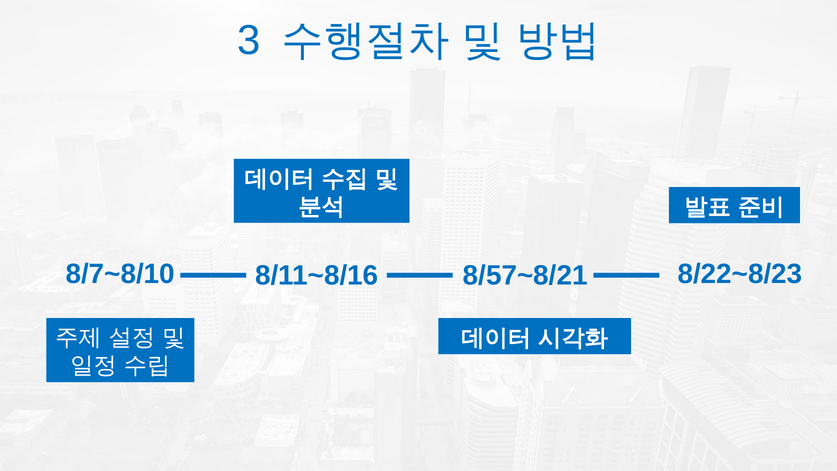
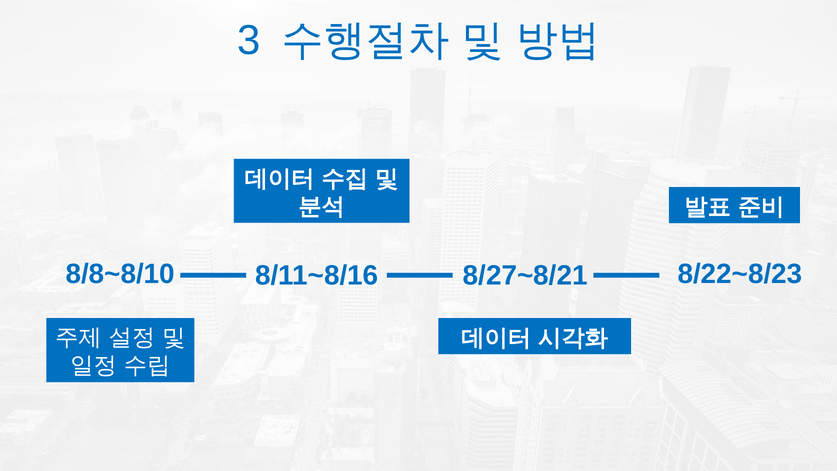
8/7~8/10: 8/7~8/10 -> 8/8~8/10
8/57~8/21: 8/57~8/21 -> 8/27~8/21
